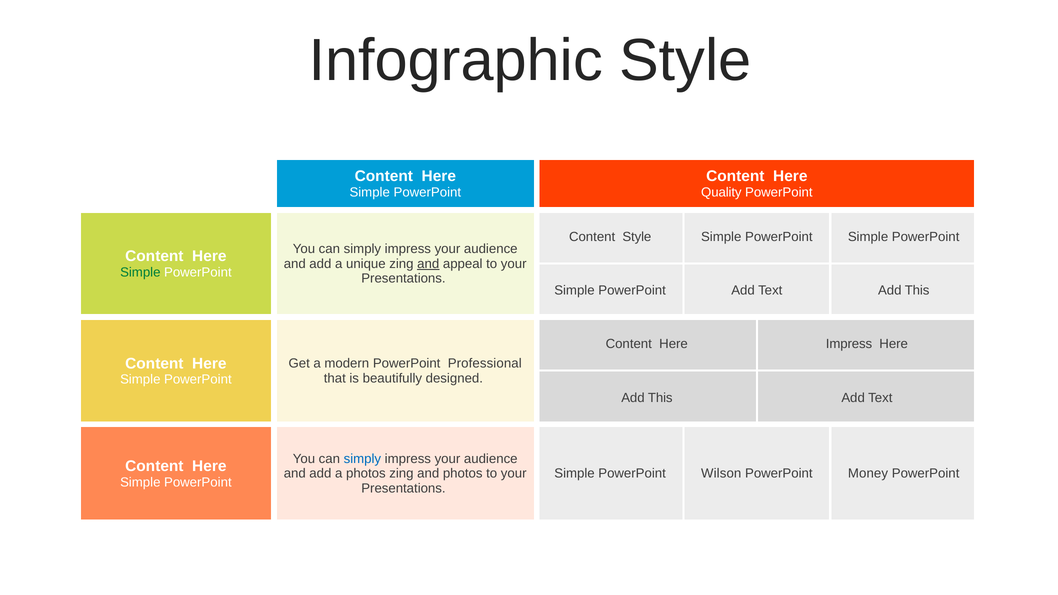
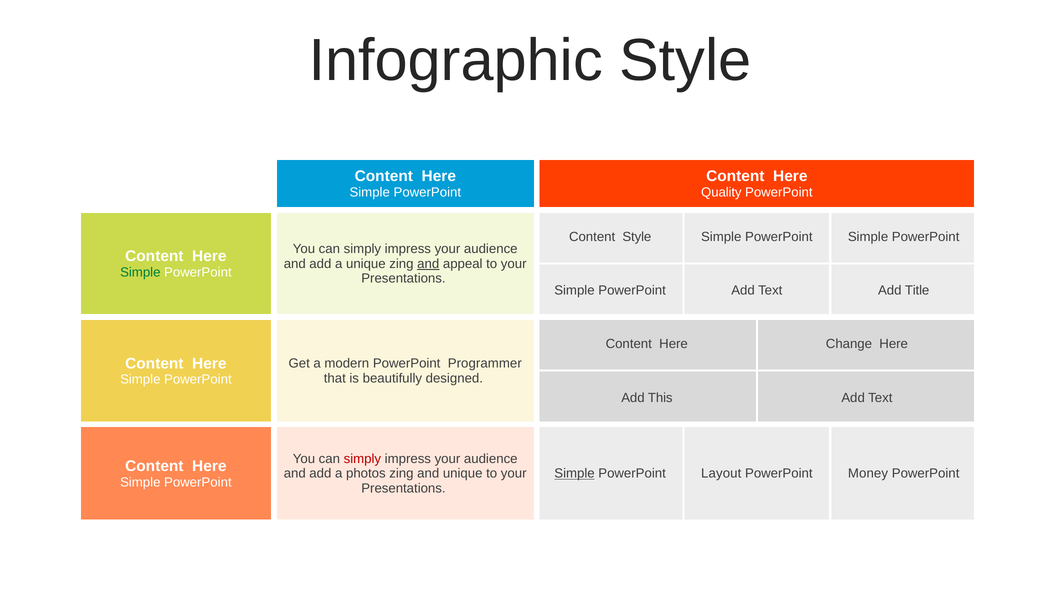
Text Add This: This -> Title
Here Impress: Impress -> Change
Professional: Professional -> Programmer
simply at (362, 459) colour: blue -> red
and photos: photos -> unique
Simple at (575, 474) underline: none -> present
Wilson: Wilson -> Layout
